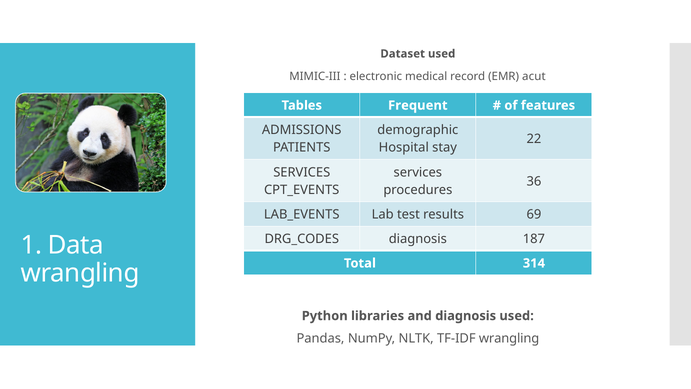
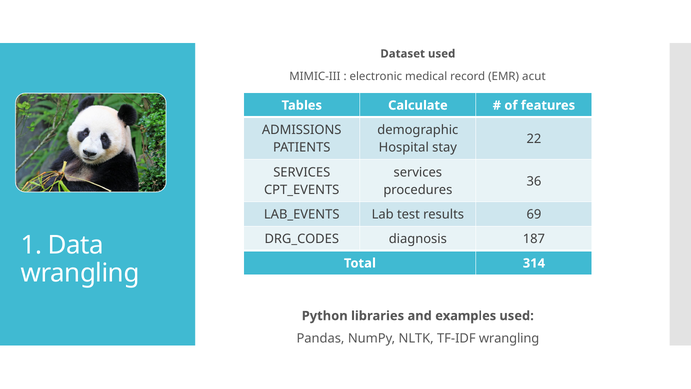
Frequent: Frequent -> Calculate
and diagnosis: diagnosis -> examples
